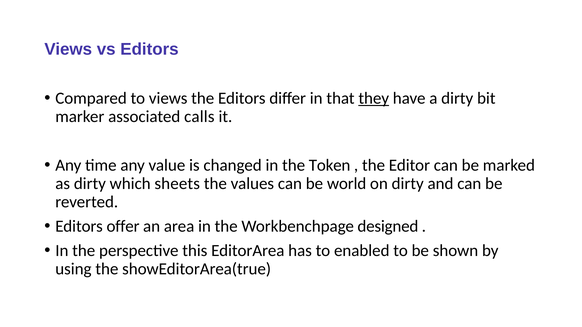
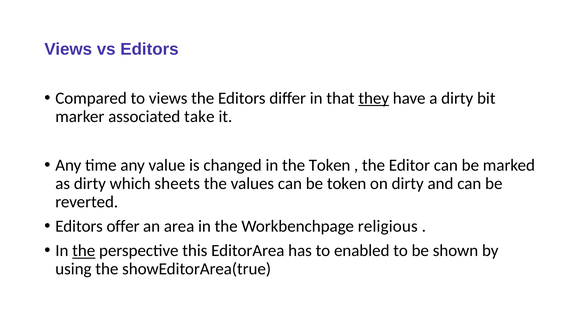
calls: calls -> take
be world: world -> token
designed: designed -> religious
the at (84, 251) underline: none -> present
